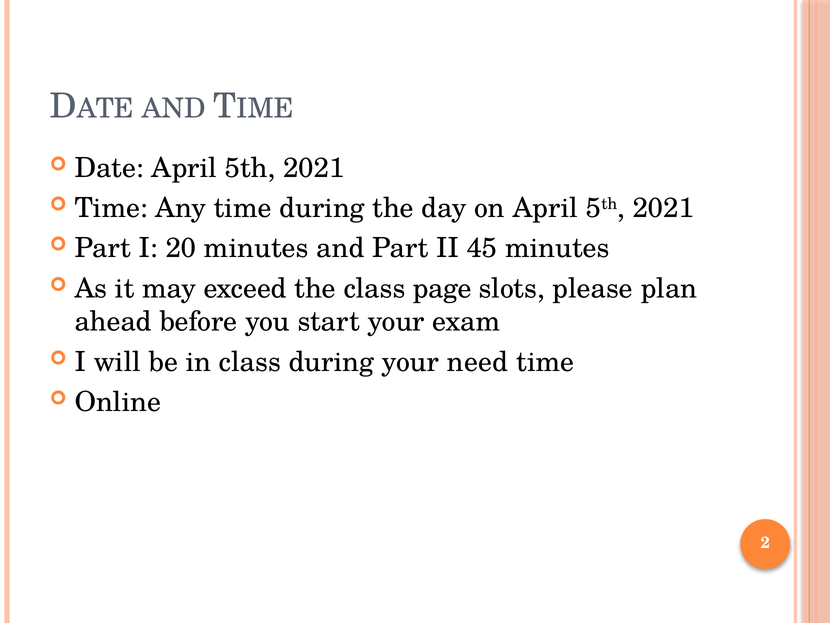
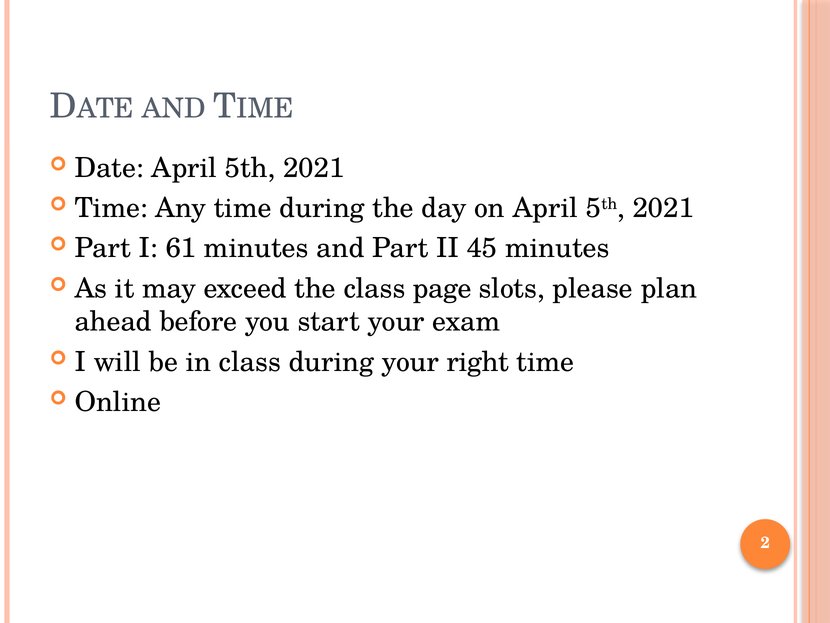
20: 20 -> 61
need: need -> right
